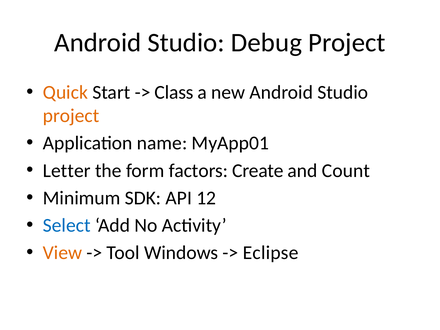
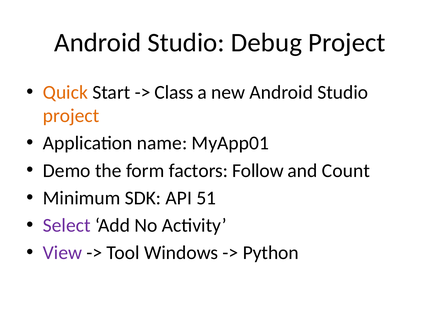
Letter: Letter -> Demo
Create: Create -> Follow
12: 12 -> 51
Select colour: blue -> purple
View colour: orange -> purple
Eclipse: Eclipse -> Python
